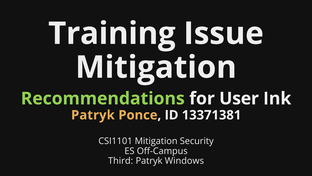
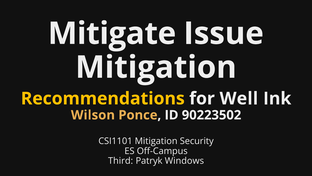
Training: Training -> Mitigate
Recommendations colour: light green -> yellow
User: User -> Well
Patryk at (93, 115): Patryk -> Wilson
13371381: 13371381 -> 90223502
